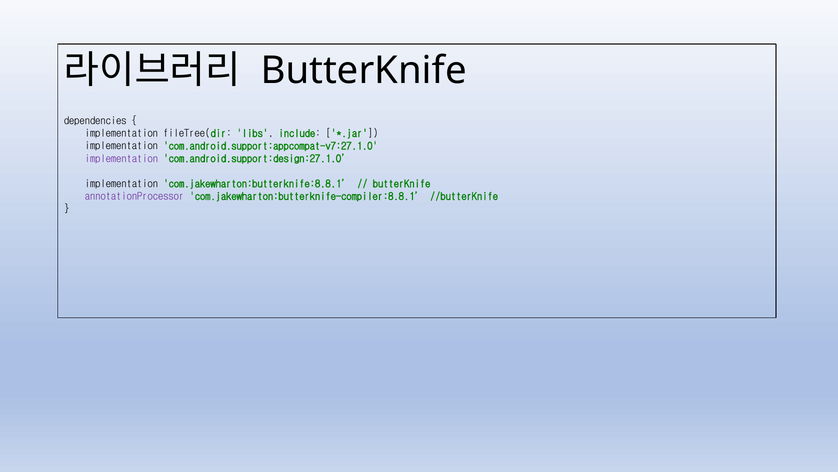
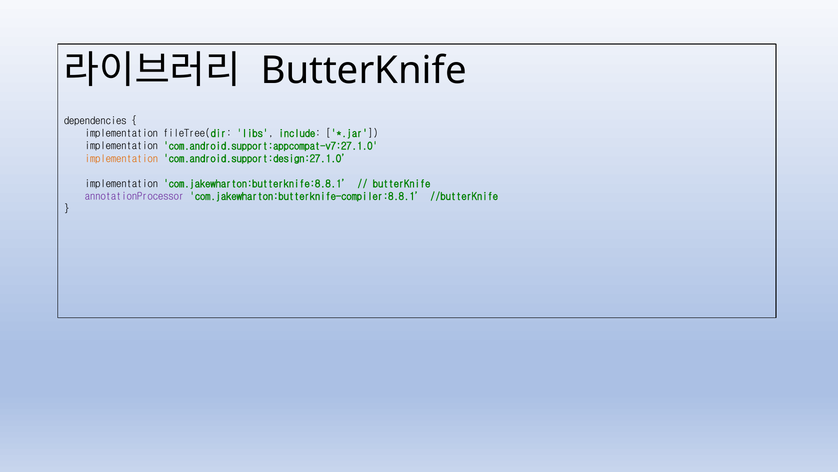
implementation at (121, 158) colour: purple -> orange
